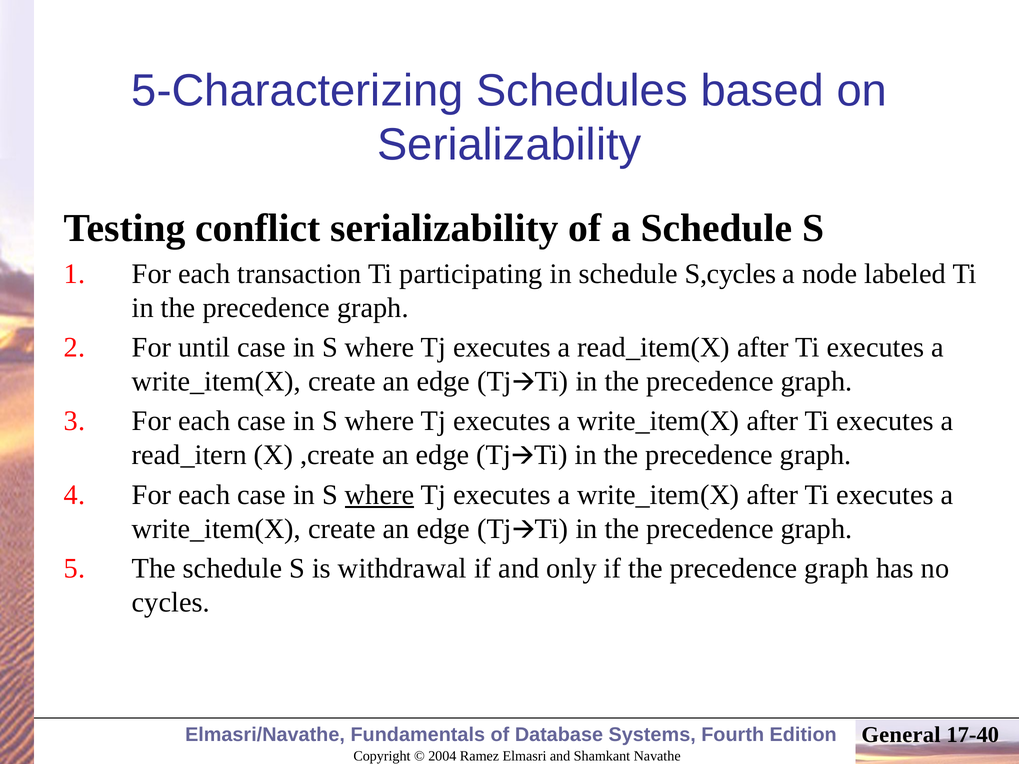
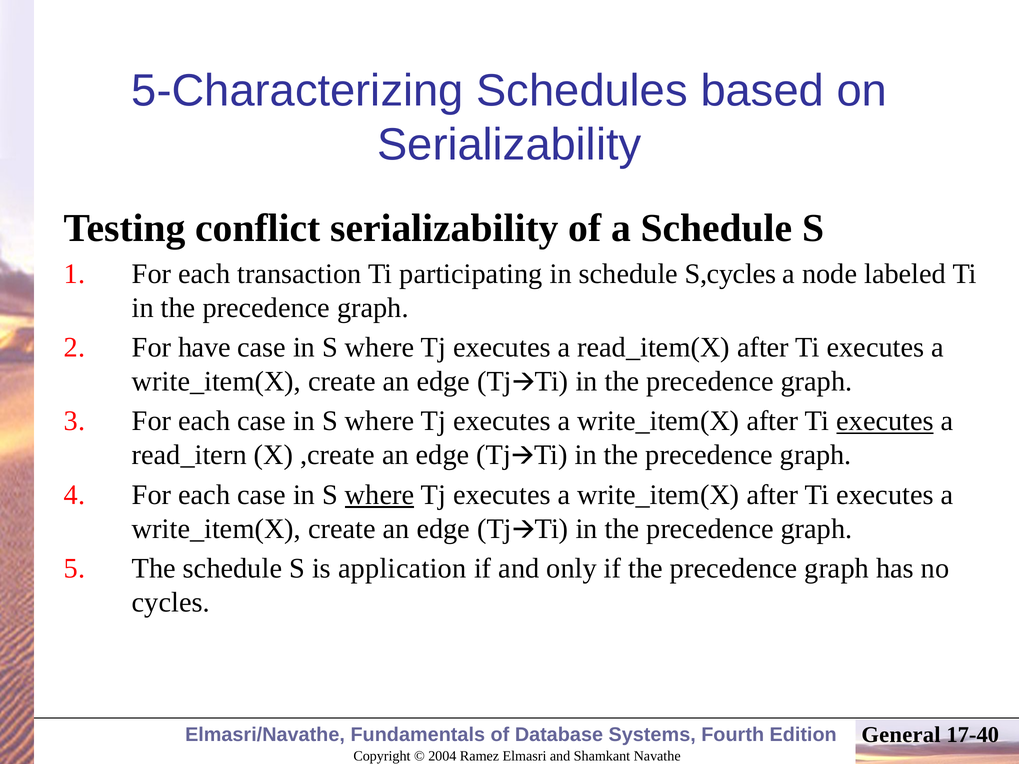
until: until -> have
executes at (885, 421) underline: none -> present
withdrawal: withdrawal -> application
